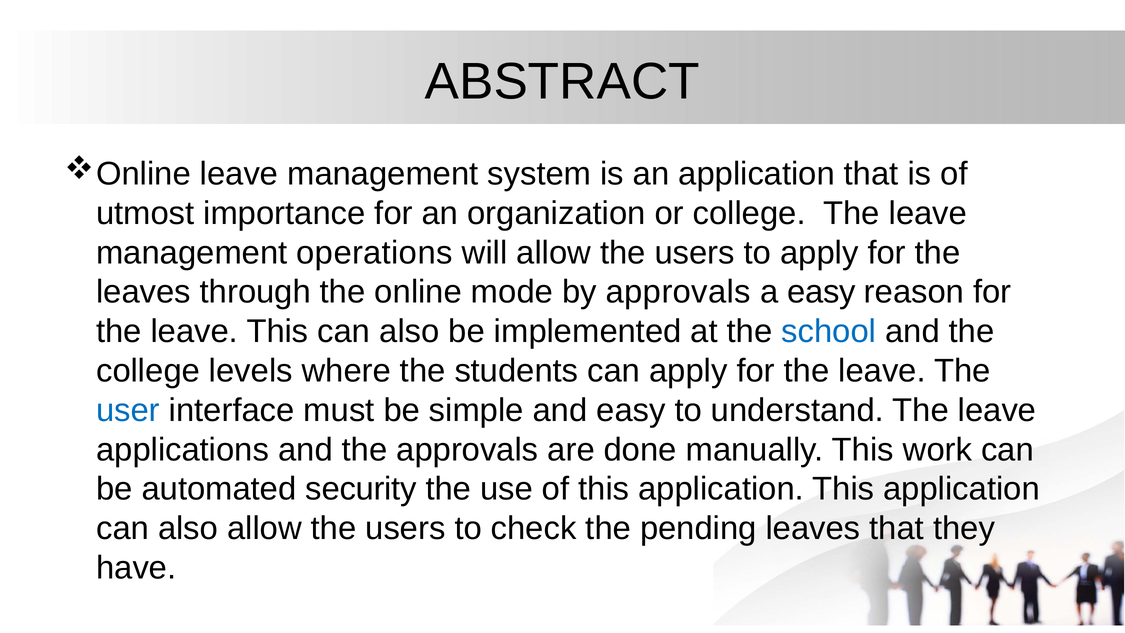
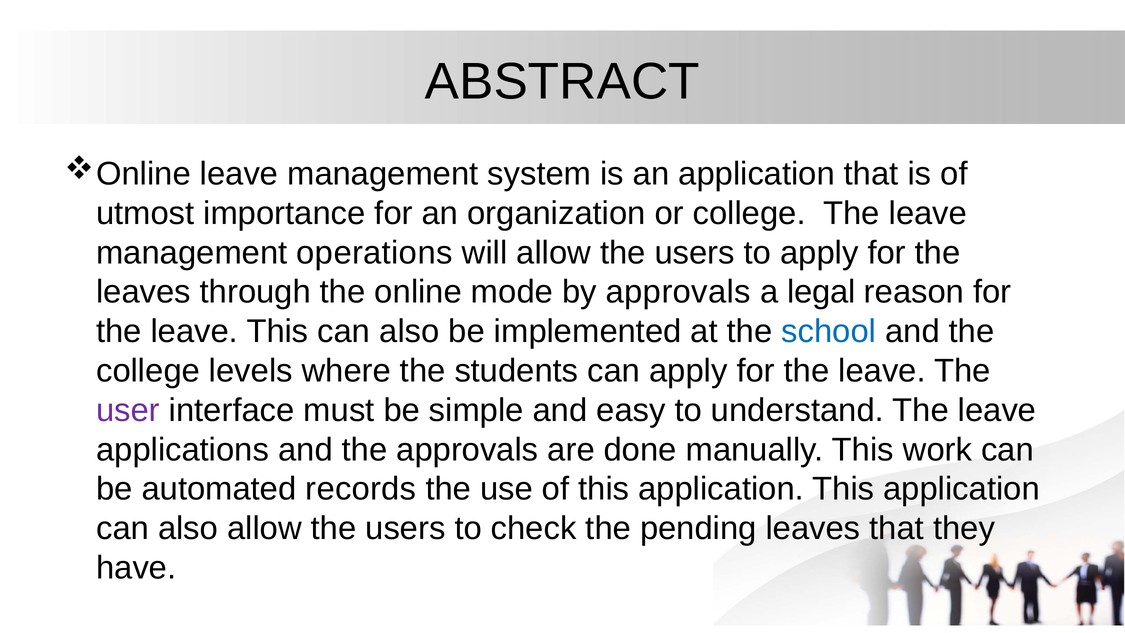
a easy: easy -> legal
user colour: blue -> purple
security: security -> records
